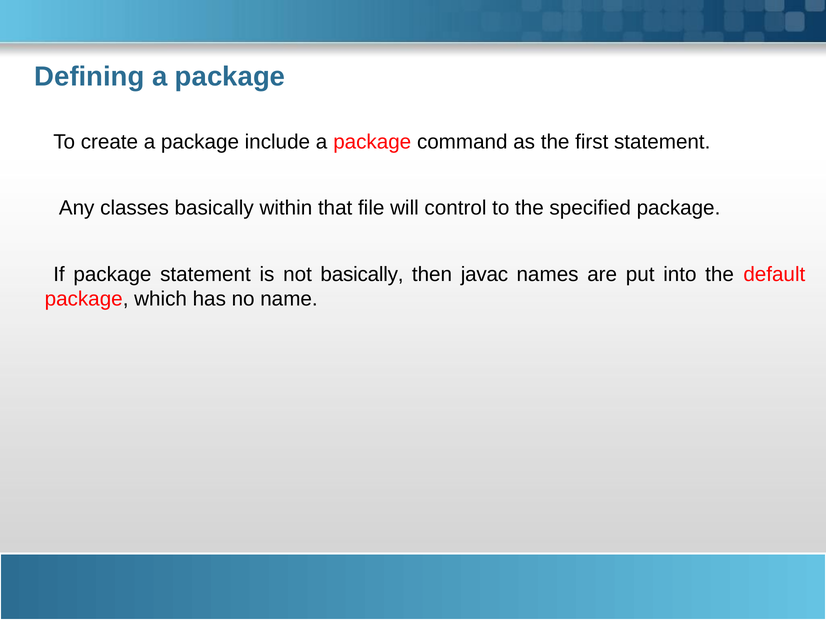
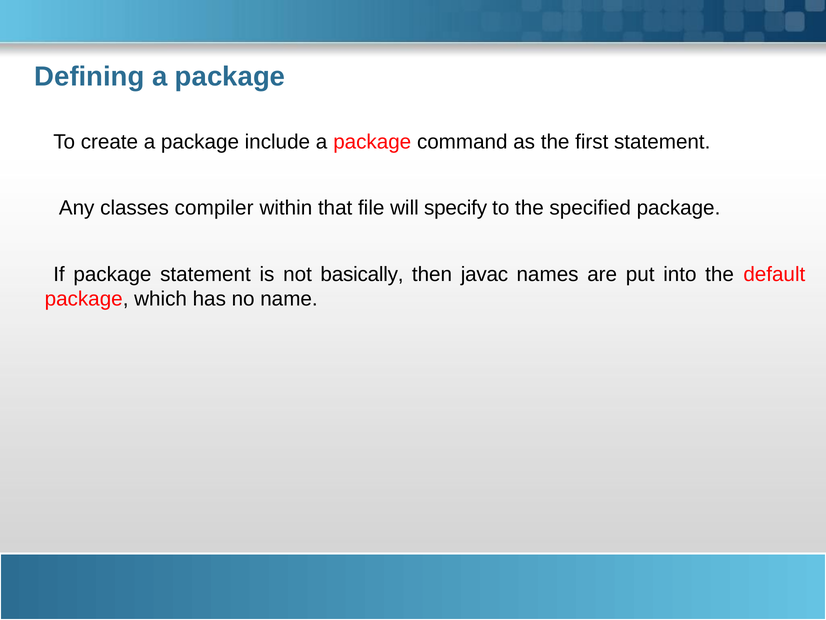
classes basically: basically -> compiler
control: control -> specify
